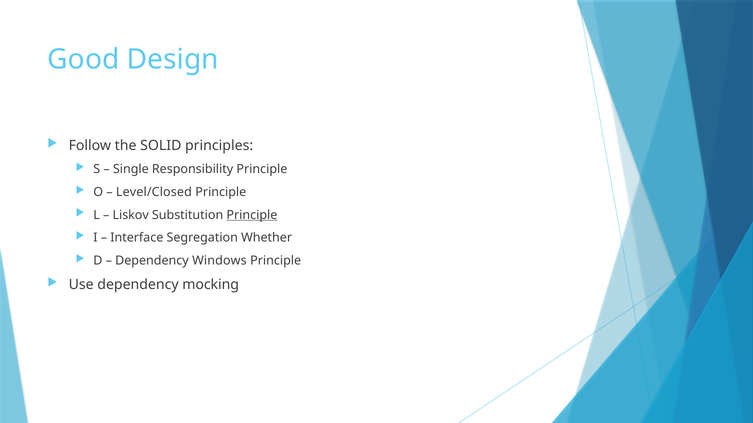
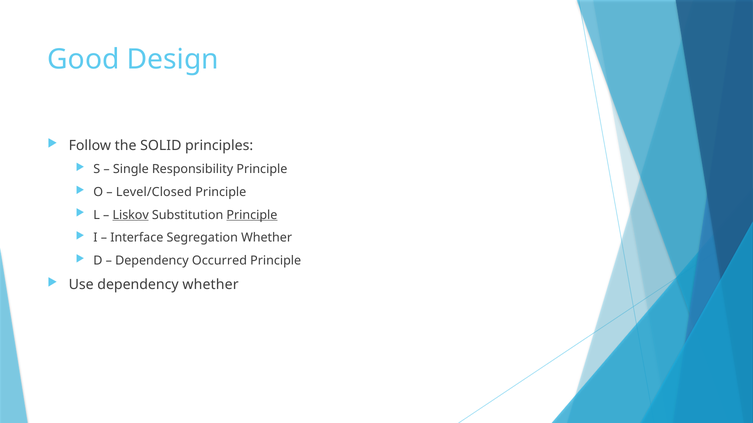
Liskov underline: none -> present
Windows: Windows -> Occurred
dependency mocking: mocking -> whether
